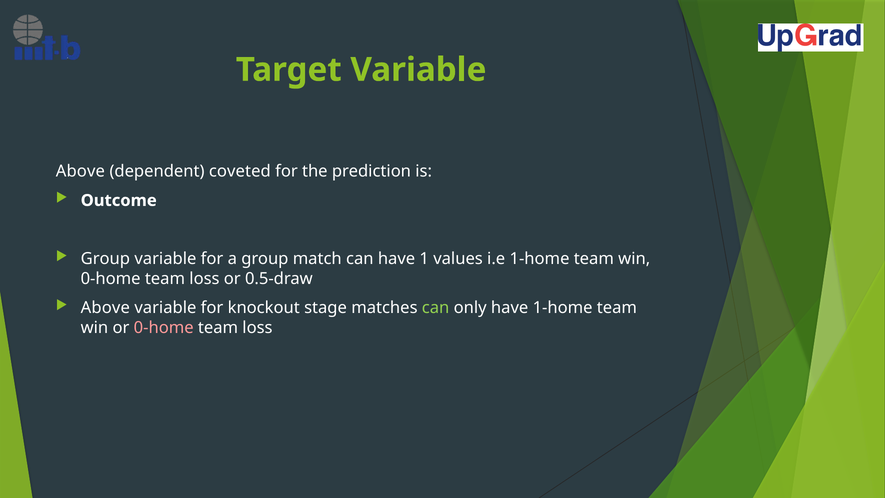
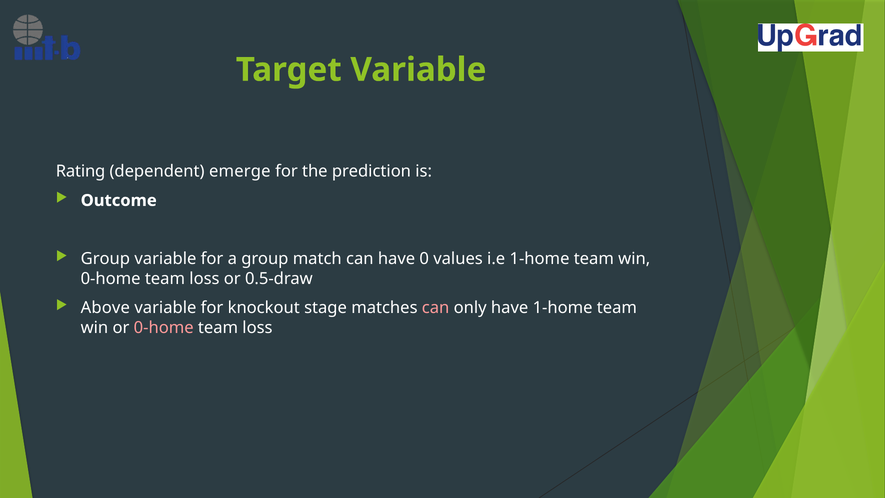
Above at (80, 171): Above -> Rating
coveted: coveted -> emerge
1: 1 -> 0
can at (436, 308) colour: light green -> pink
